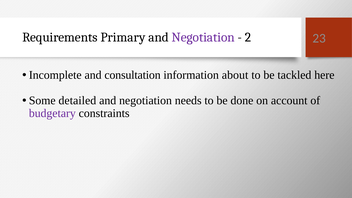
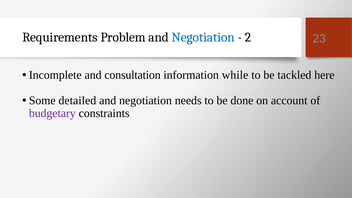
Primary: Primary -> Problem
Negotiation at (203, 37) colour: purple -> blue
about: about -> while
